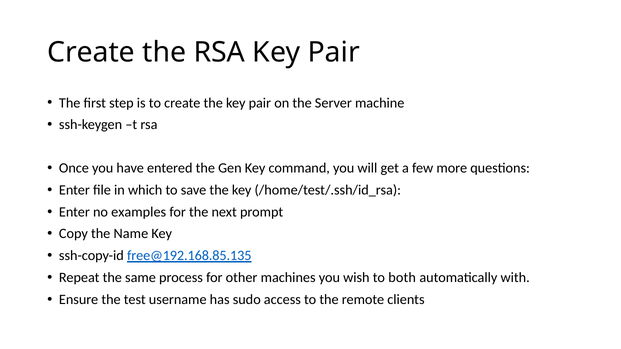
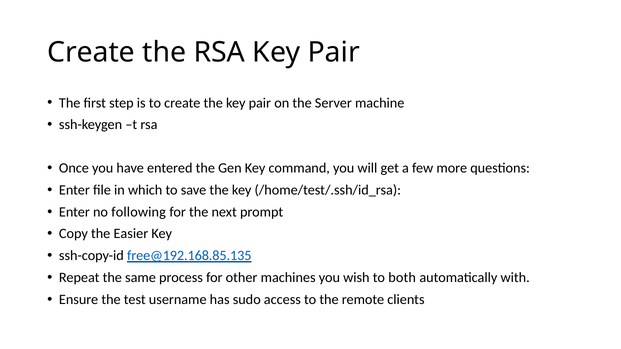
examples: examples -> following
Name: Name -> Easier
